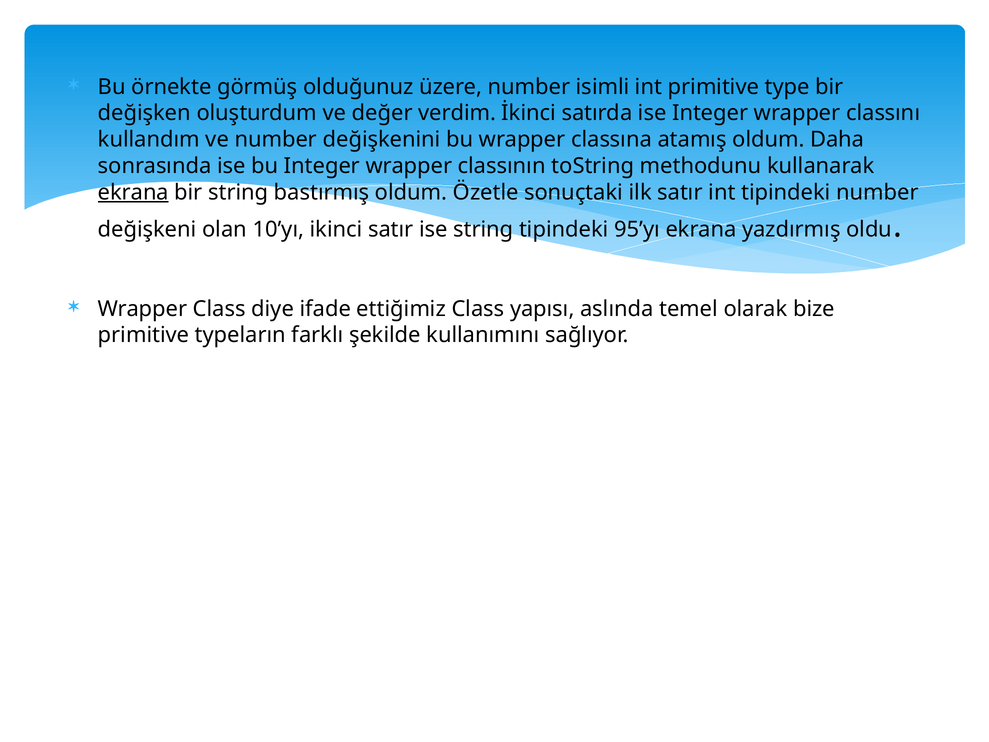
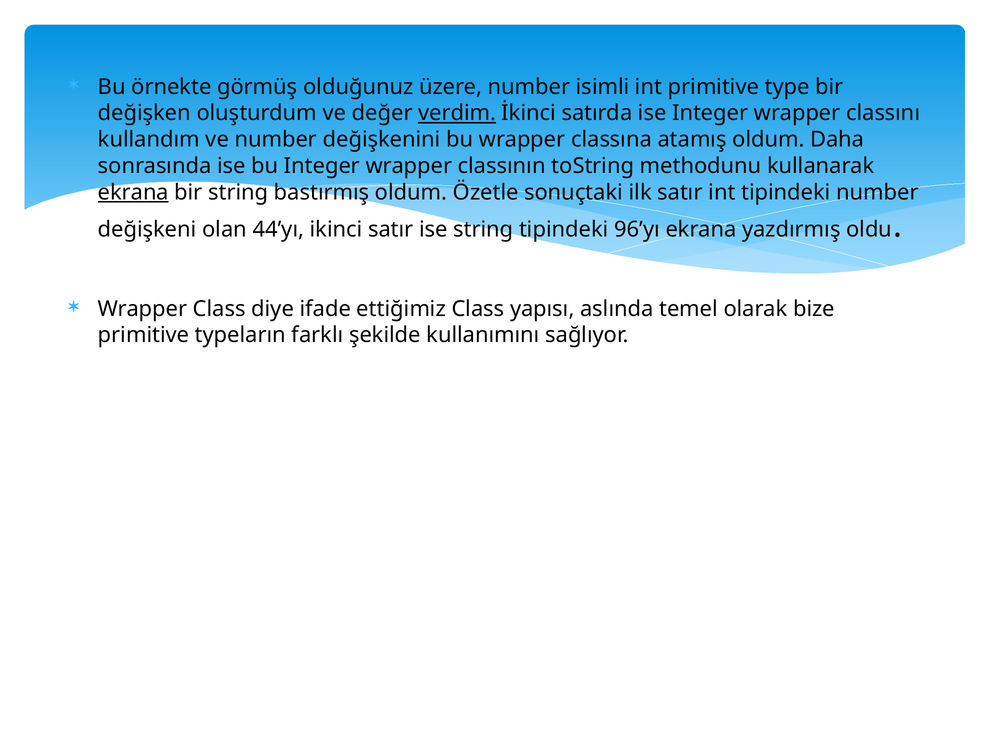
verdim underline: none -> present
10’yı: 10’yı -> 44’yı
95’yı: 95’yı -> 96’yı
